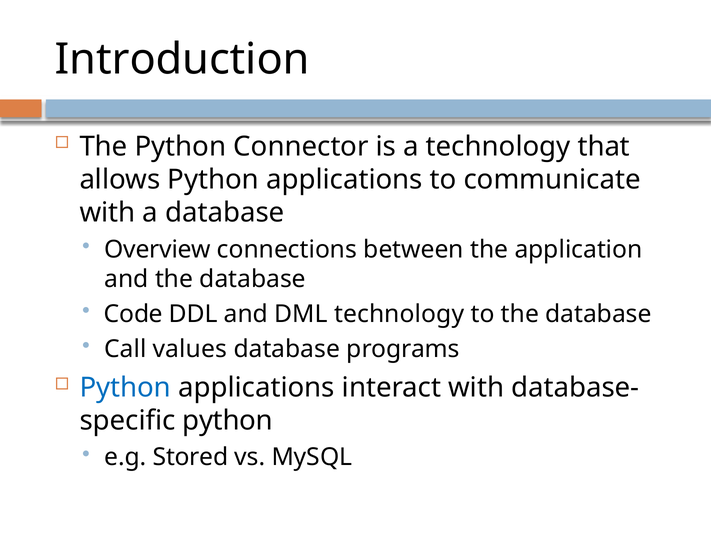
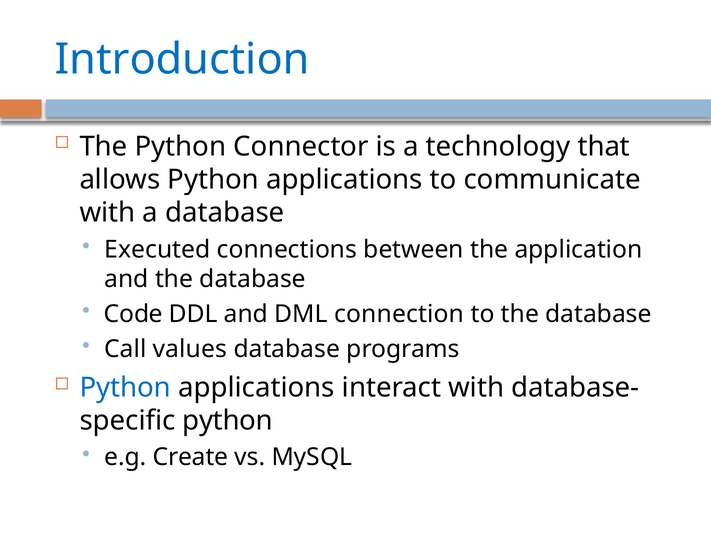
Introduction colour: black -> blue
Overview: Overview -> Executed
DML technology: technology -> connection
Stored: Stored -> Create
